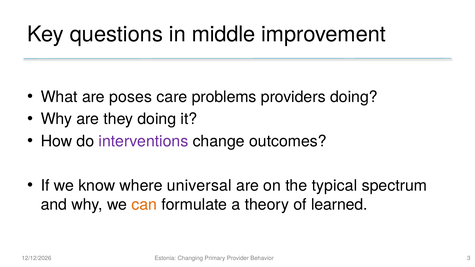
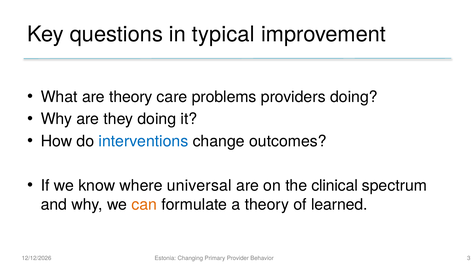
middle: middle -> typical
are poses: poses -> theory
interventions colour: purple -> blue
typical: typical -> clinical
